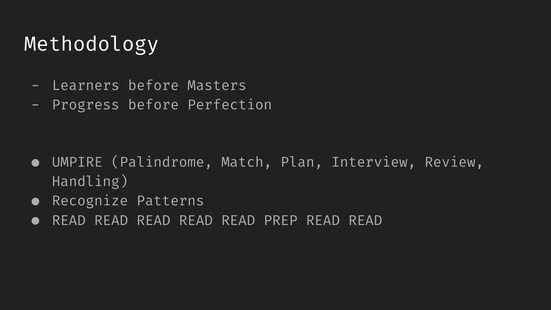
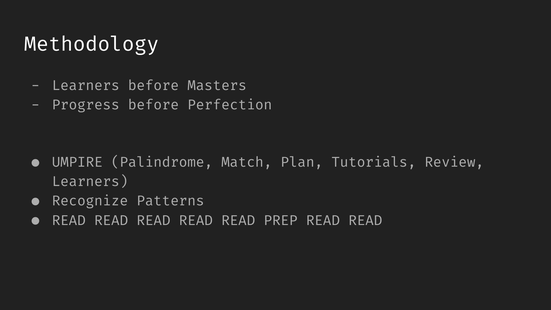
Interview: Interview -> Tutorials
Handling at (90, 182): Handling -> Learners
